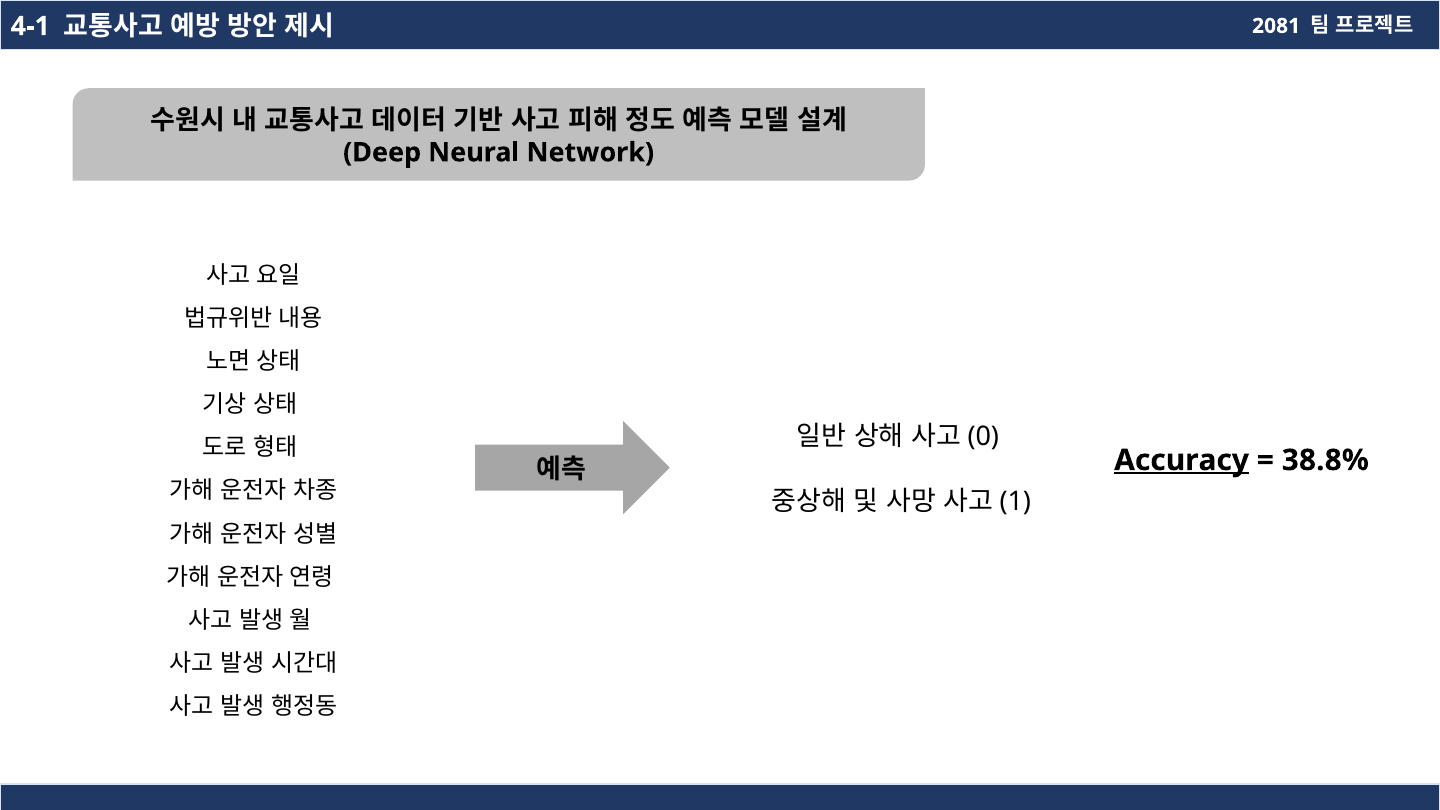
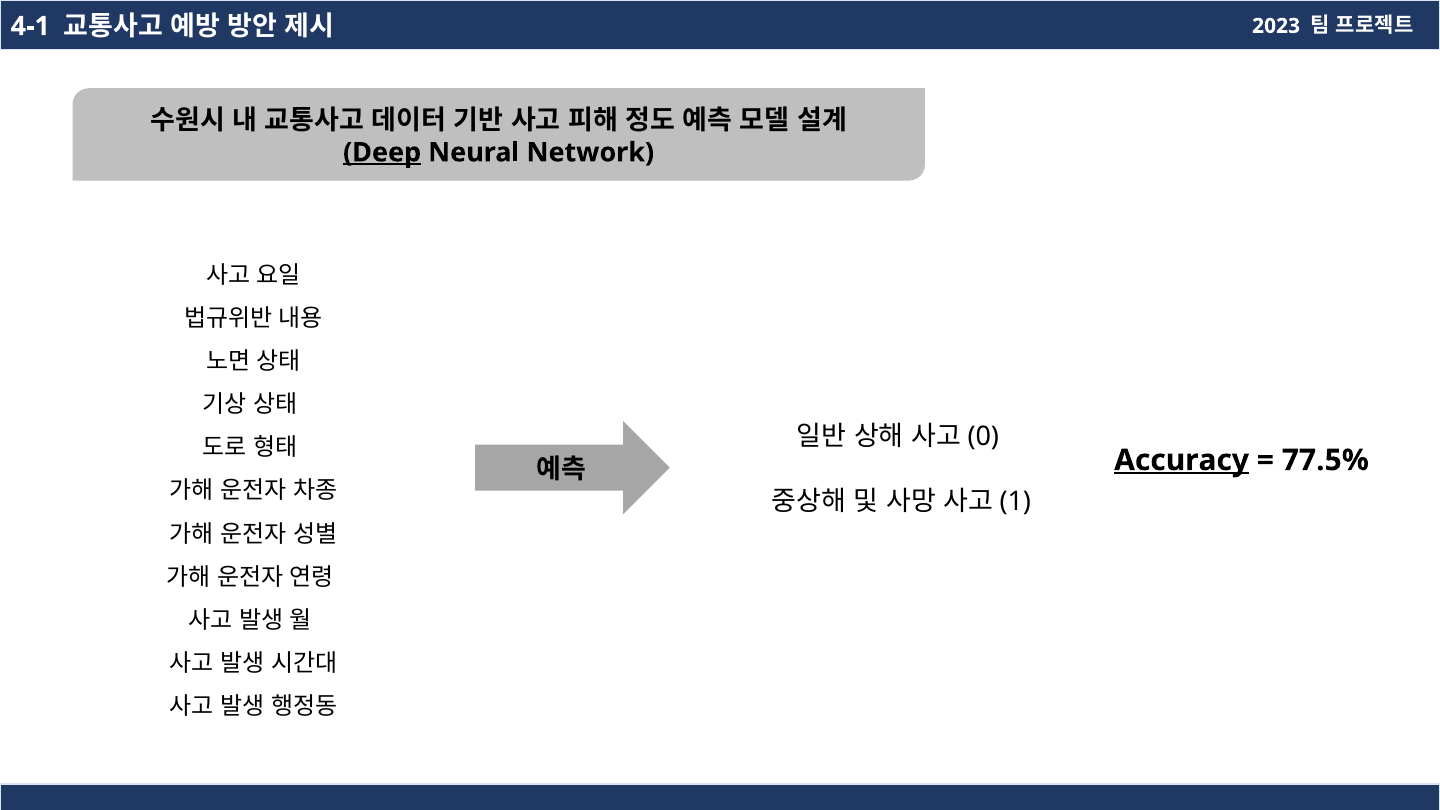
2081: 2081 -> 2023
Deep underline: none -> present
38.8%: 38.8% -> 77.5%
